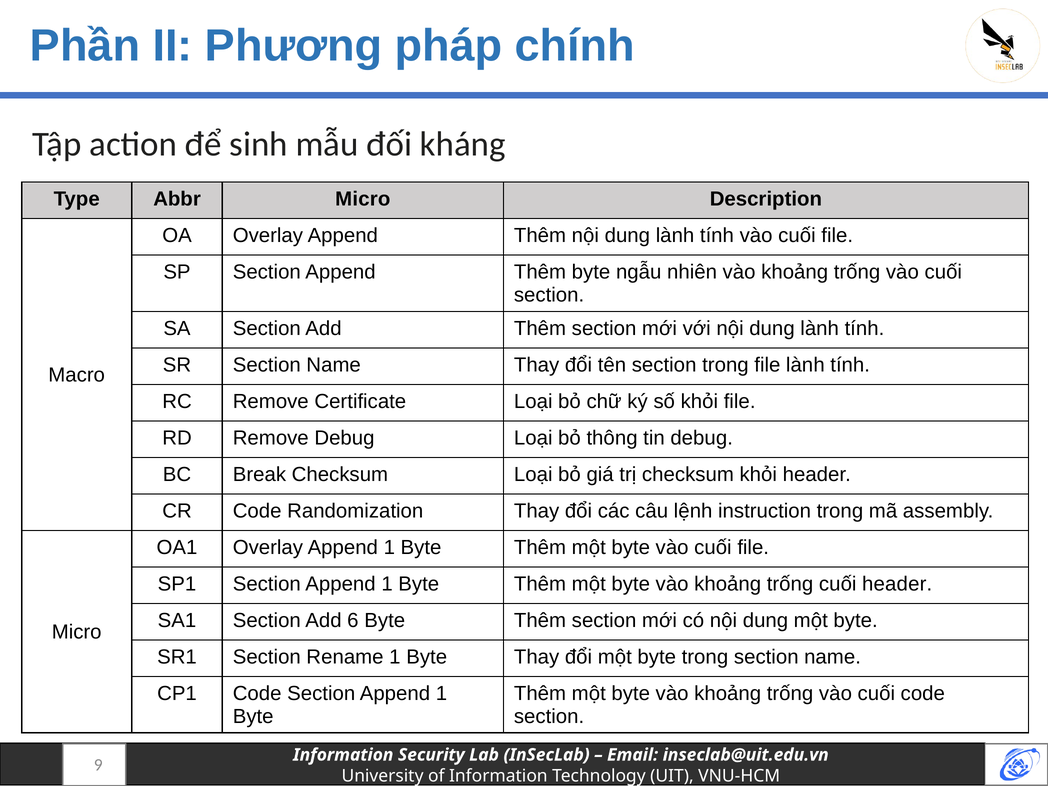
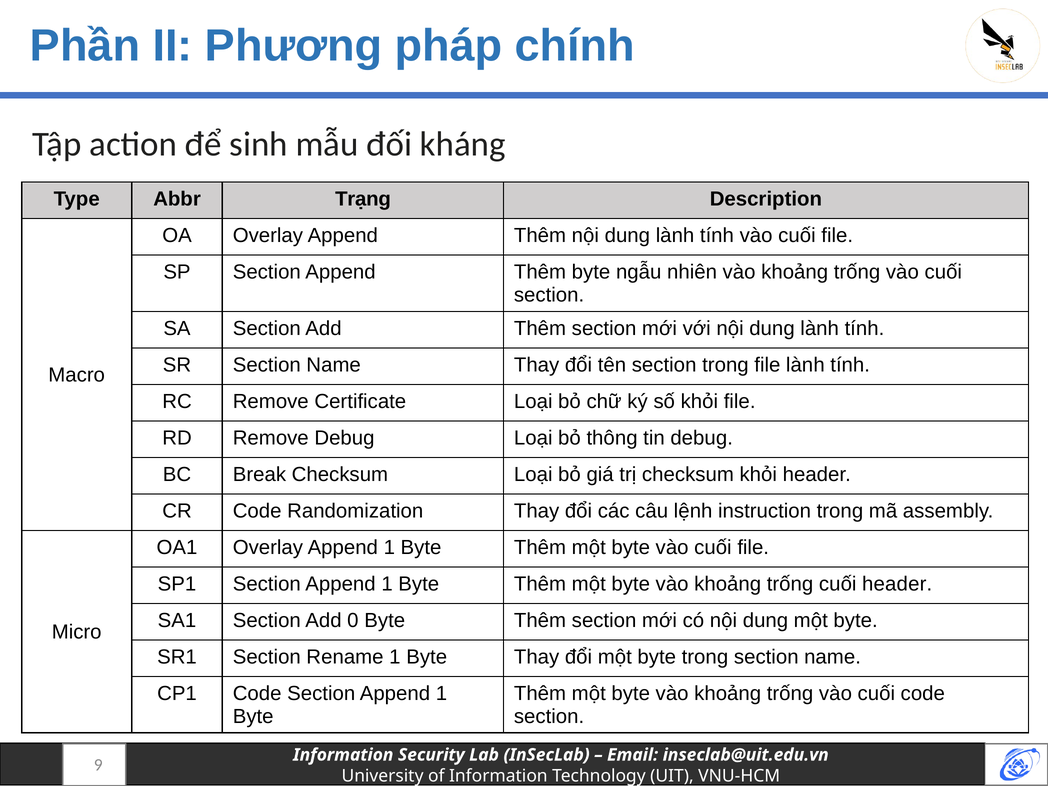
Abbr Micro: Micro -> Trạng
6: 6 -> 0
